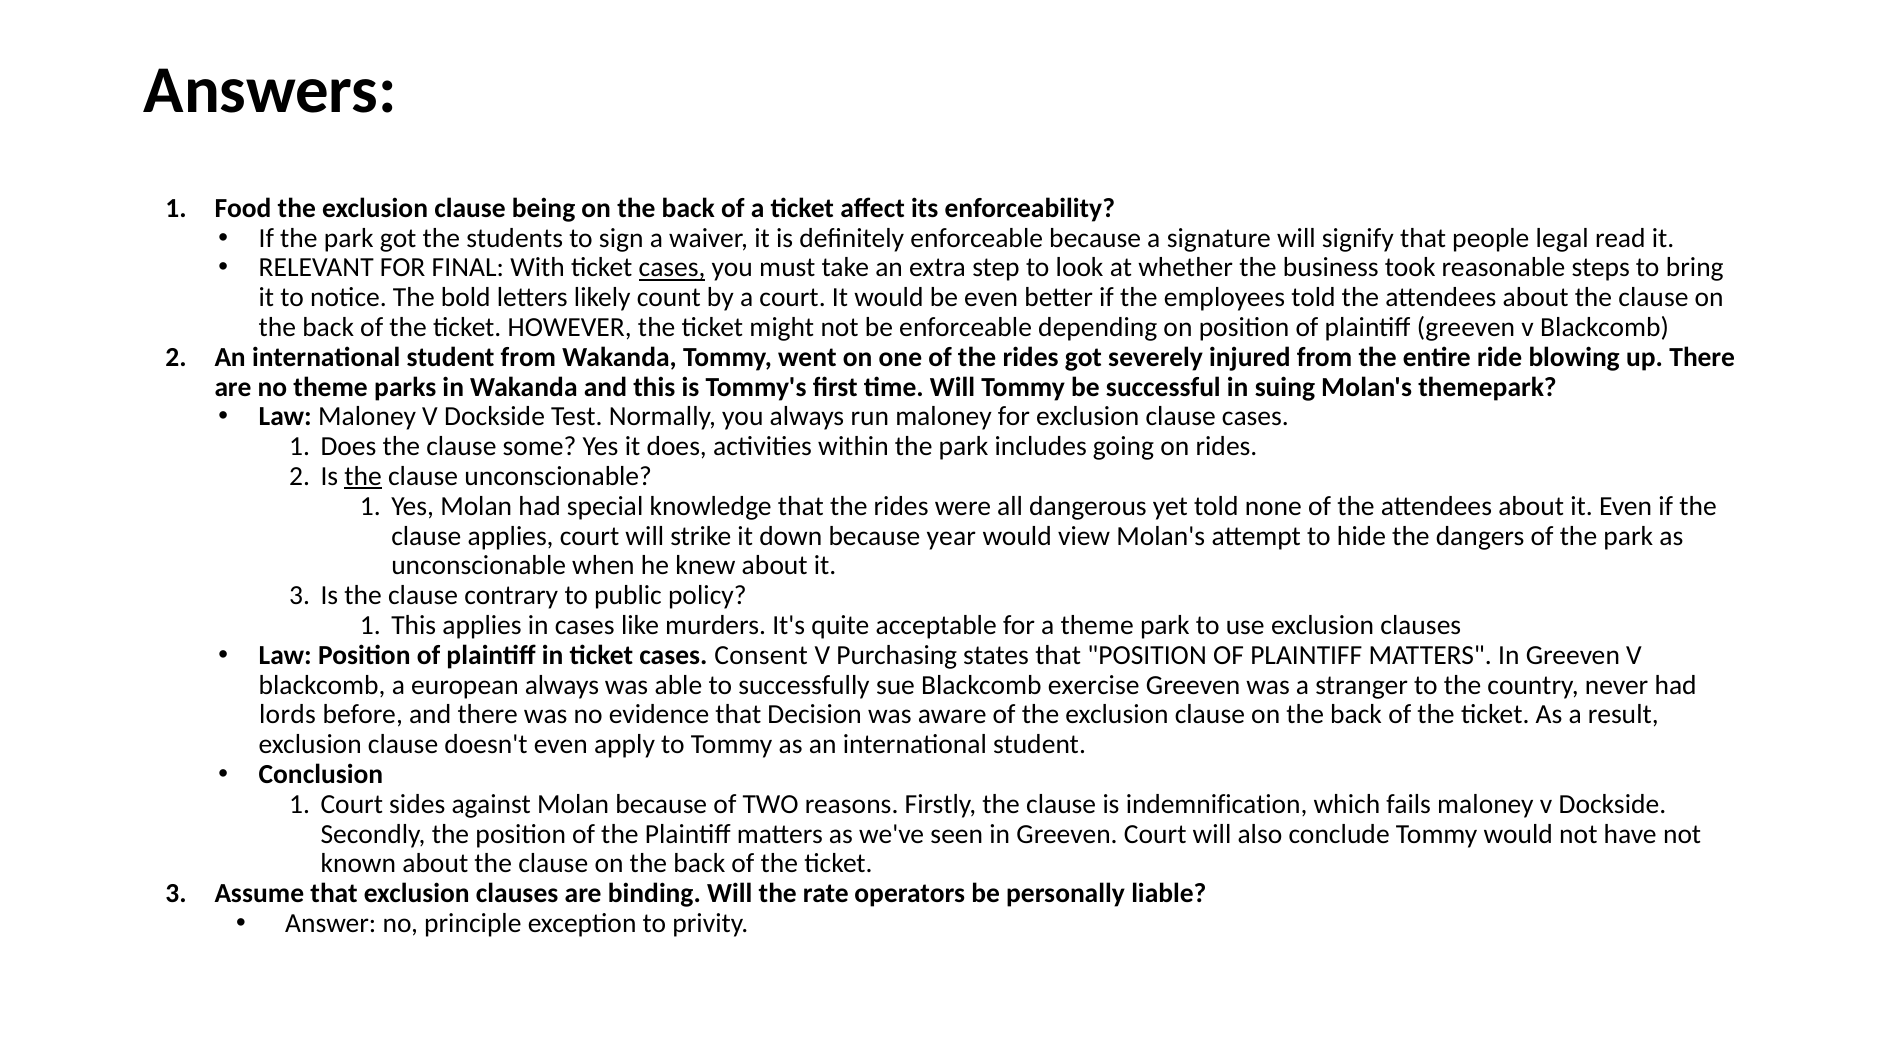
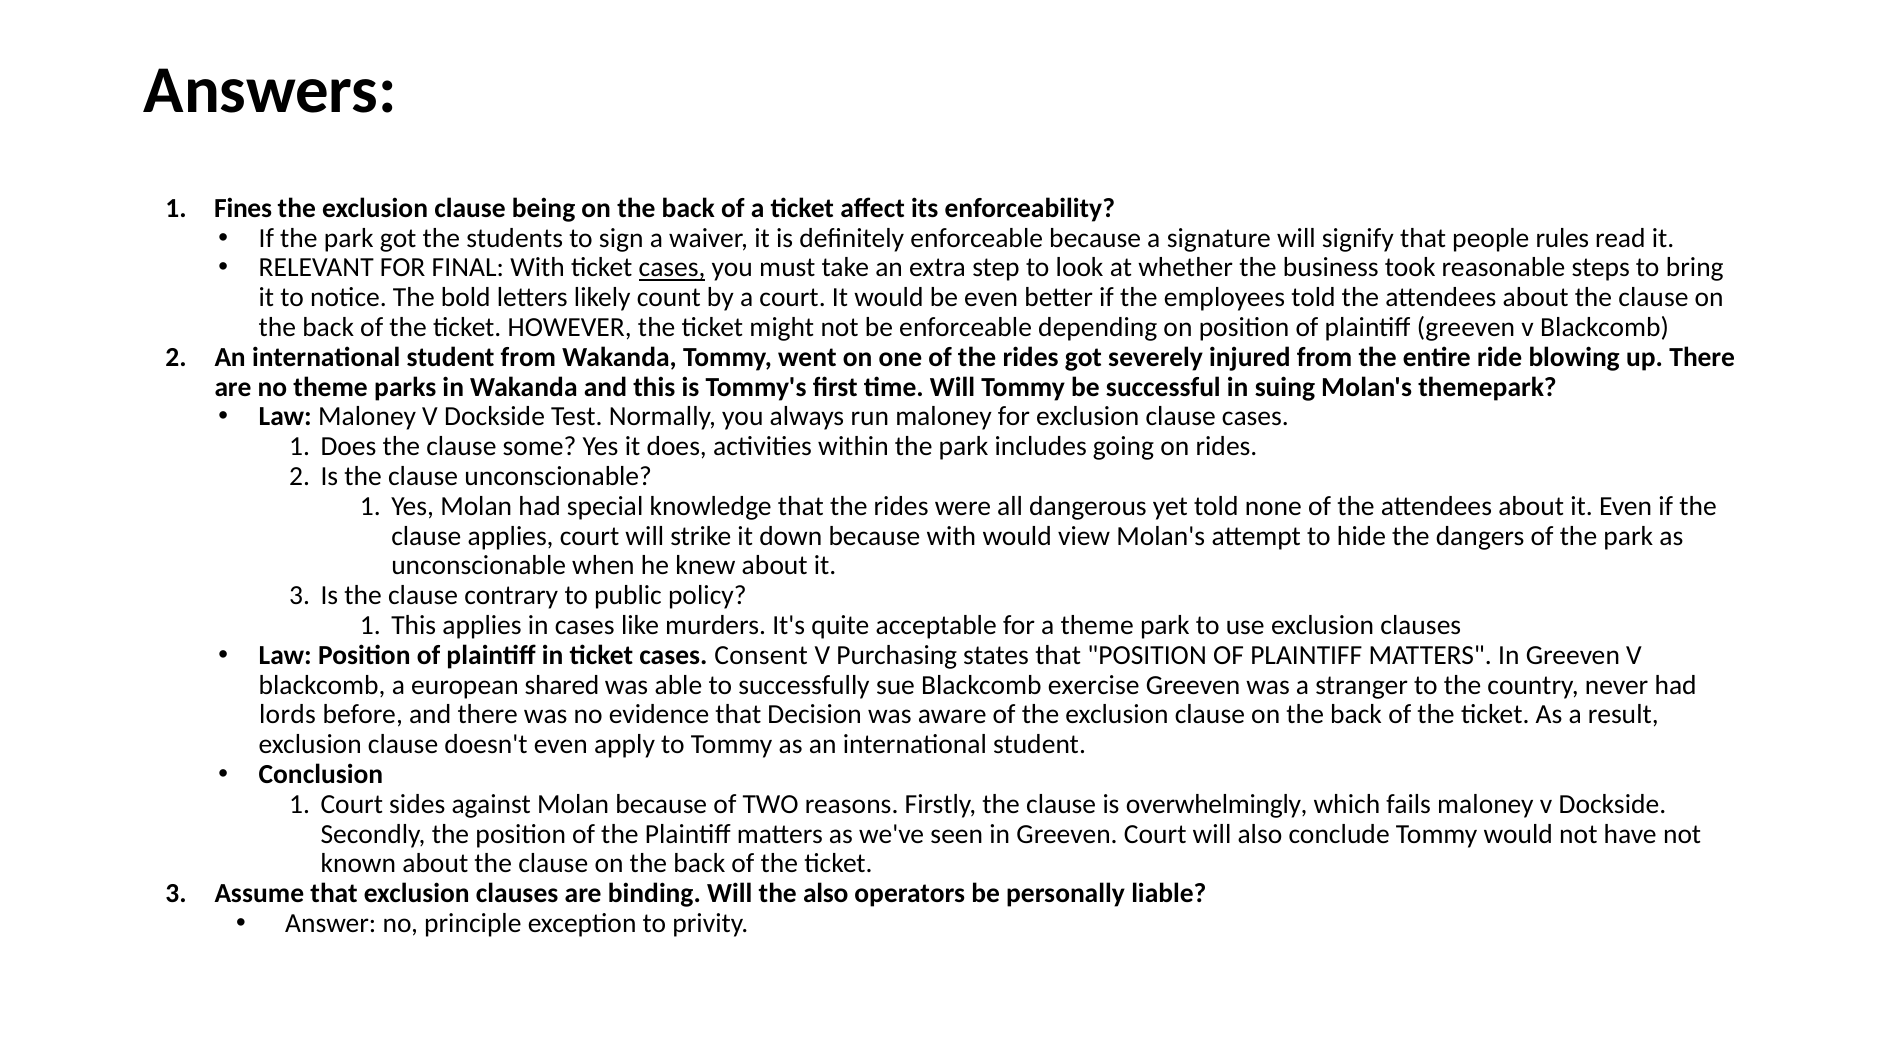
Food: Food -> Fines
legal: legal -> rules
the at (363, 476) underline: present -> none
because year: year -> with
european always: always -> shared
indemnification: indemnification -> overwhelmingly
the rate: rate -> also
